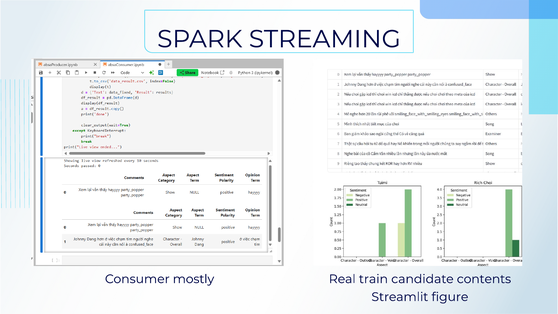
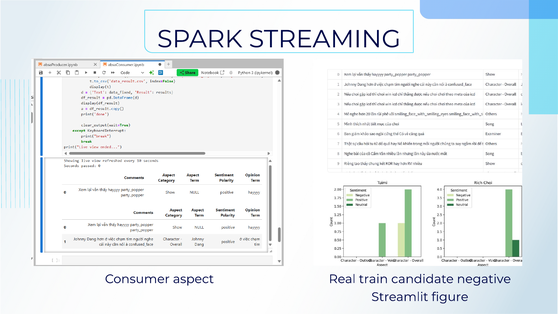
mostly: mostly -> aspect
contents: contents -> negative
